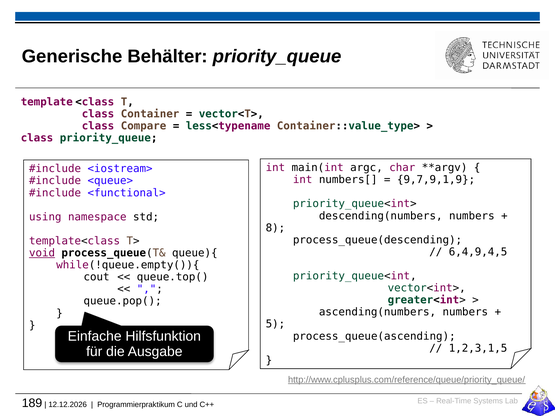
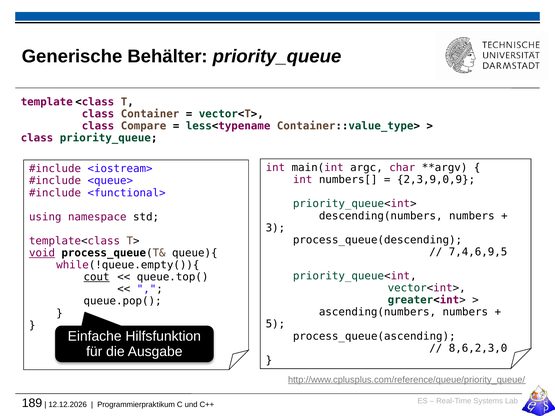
9,7,9,1,9: 9,7,9,1,9 -> 2,3,9,0,9
8: 8 -> 3
6,4,9,4,5: 6,4,9,4,5 -> 7,4,6,9,5
cout underline: none -> present
1,2,3,1,5: 1,2,3,1,5 -> 8,6,2,3,0
